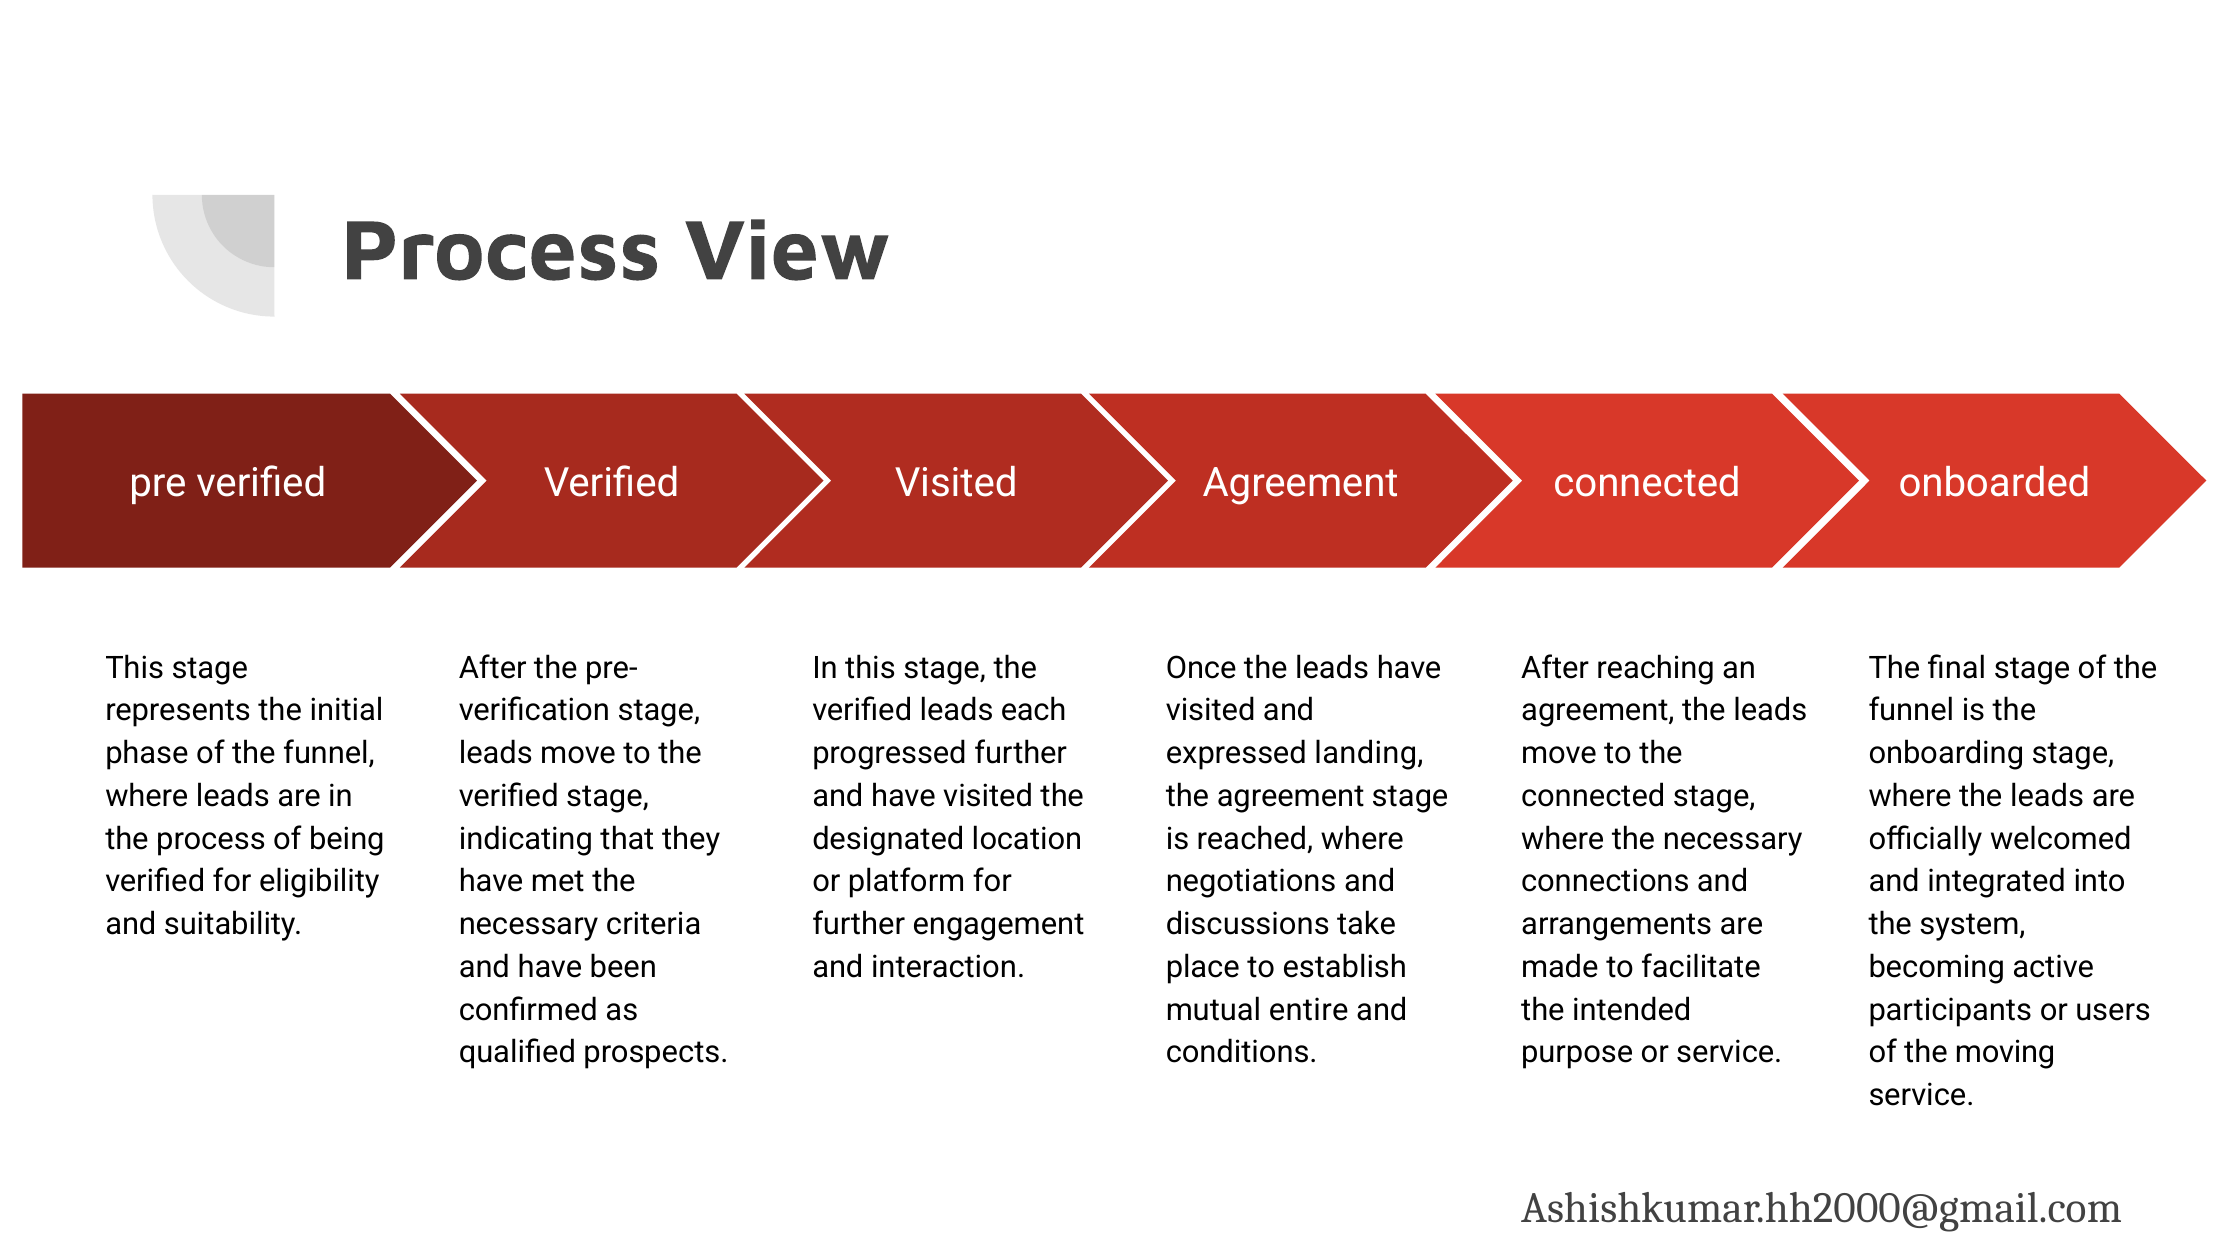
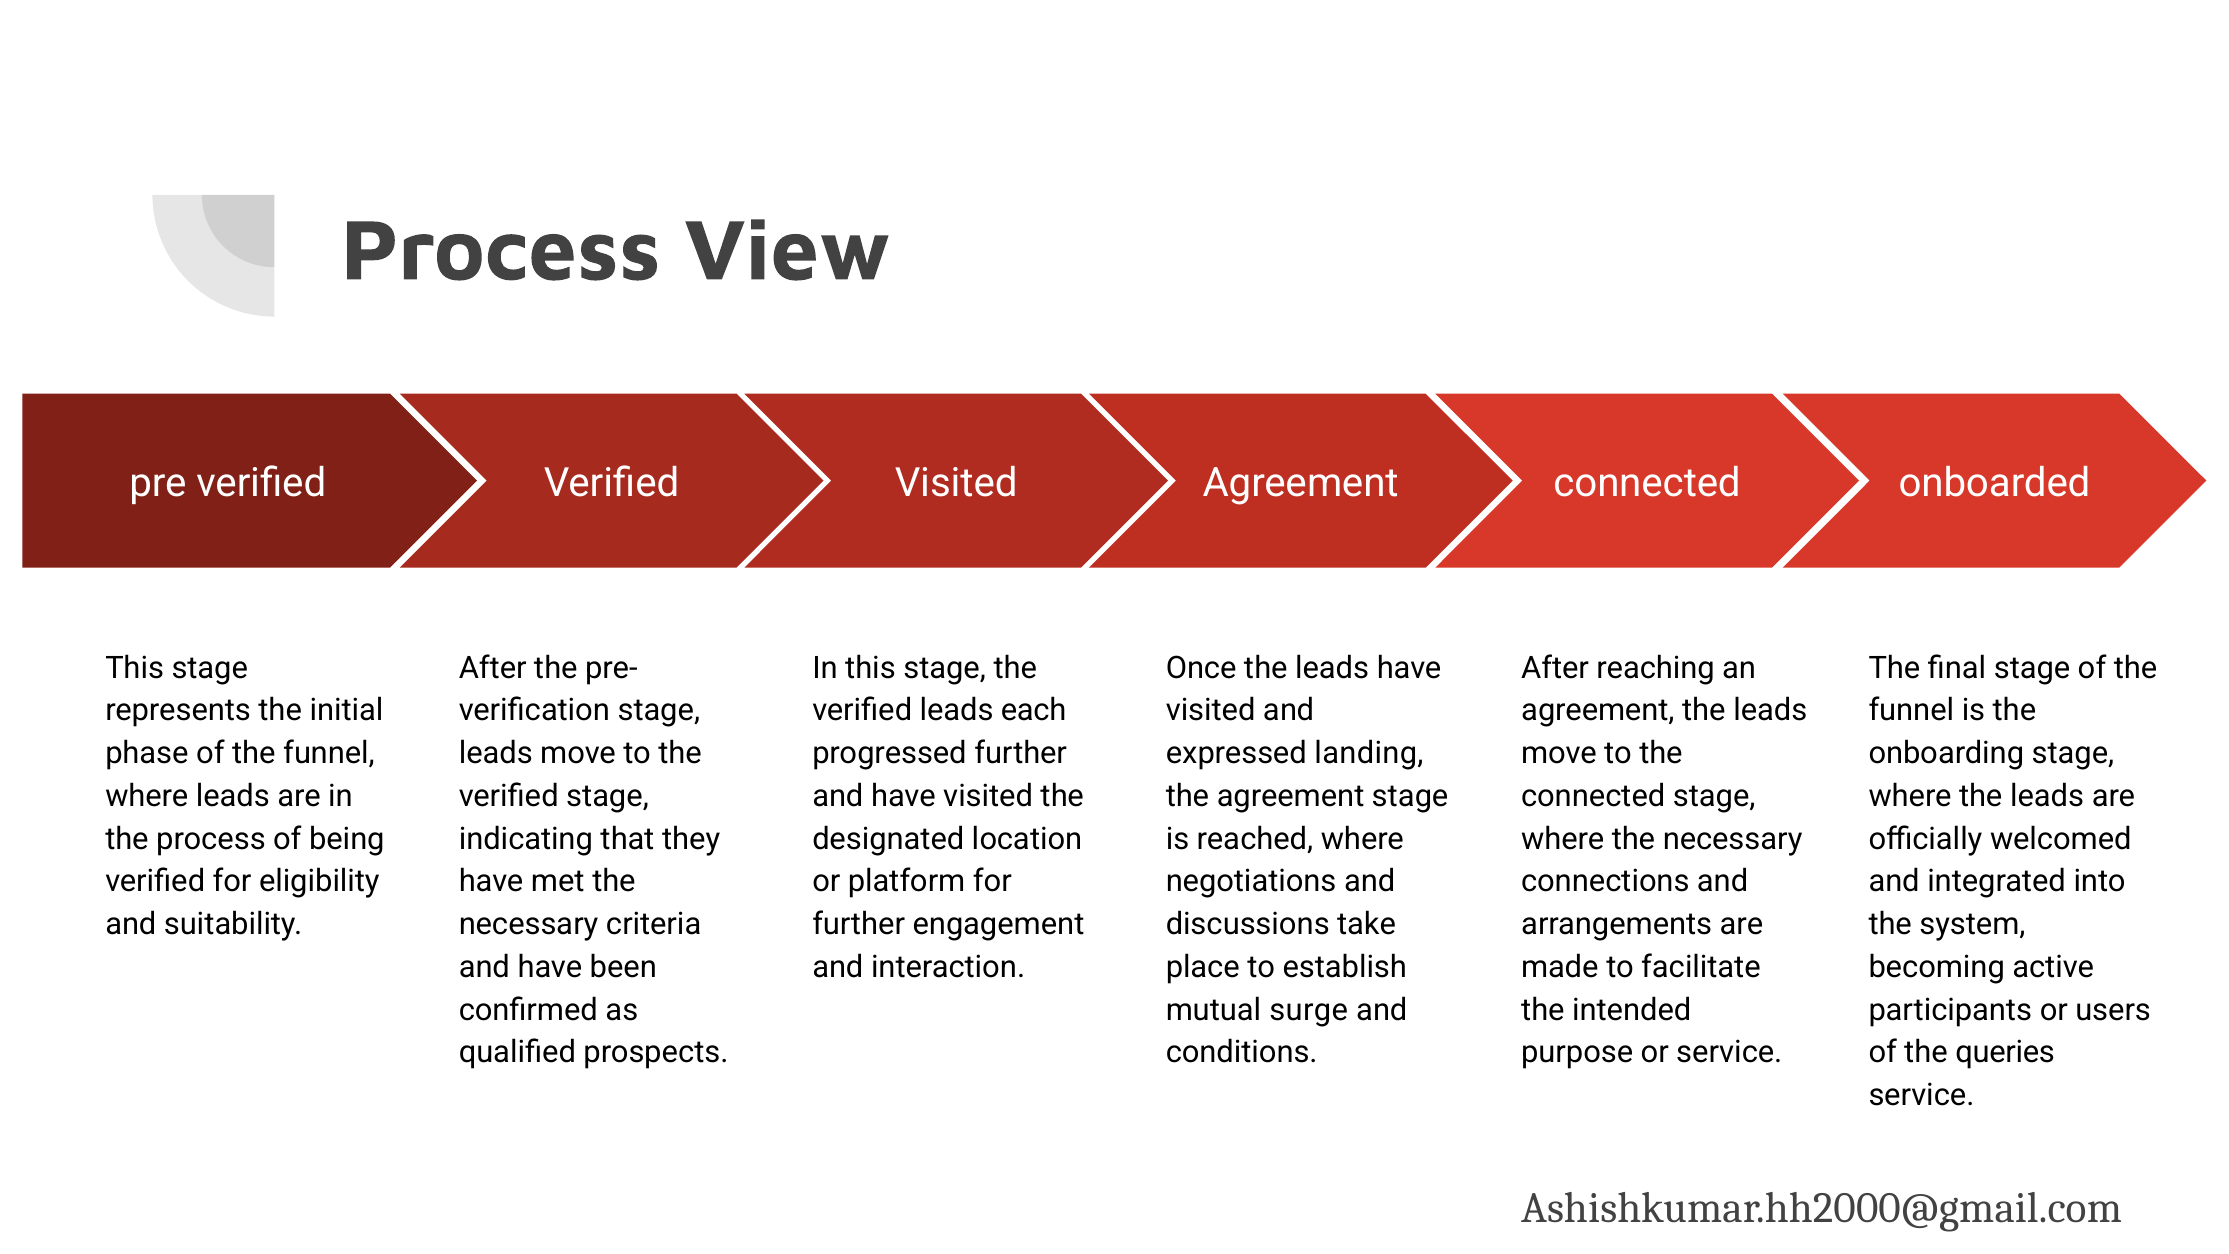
entire: entire -> surge
moving: moving -> queries
